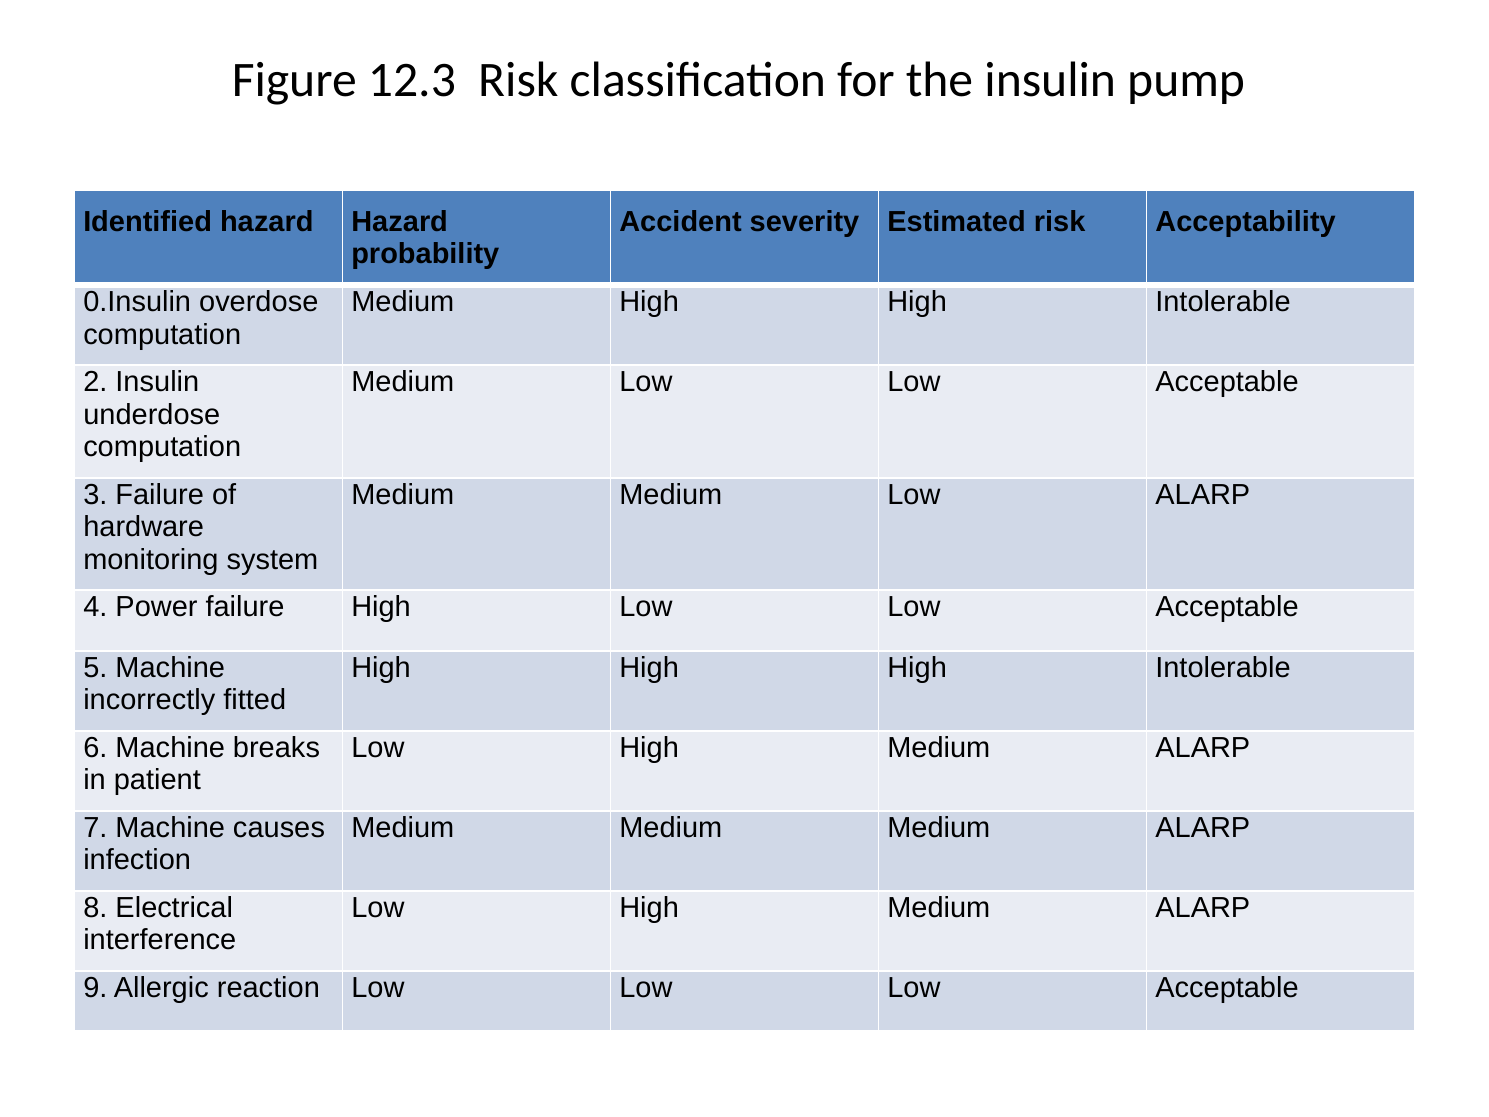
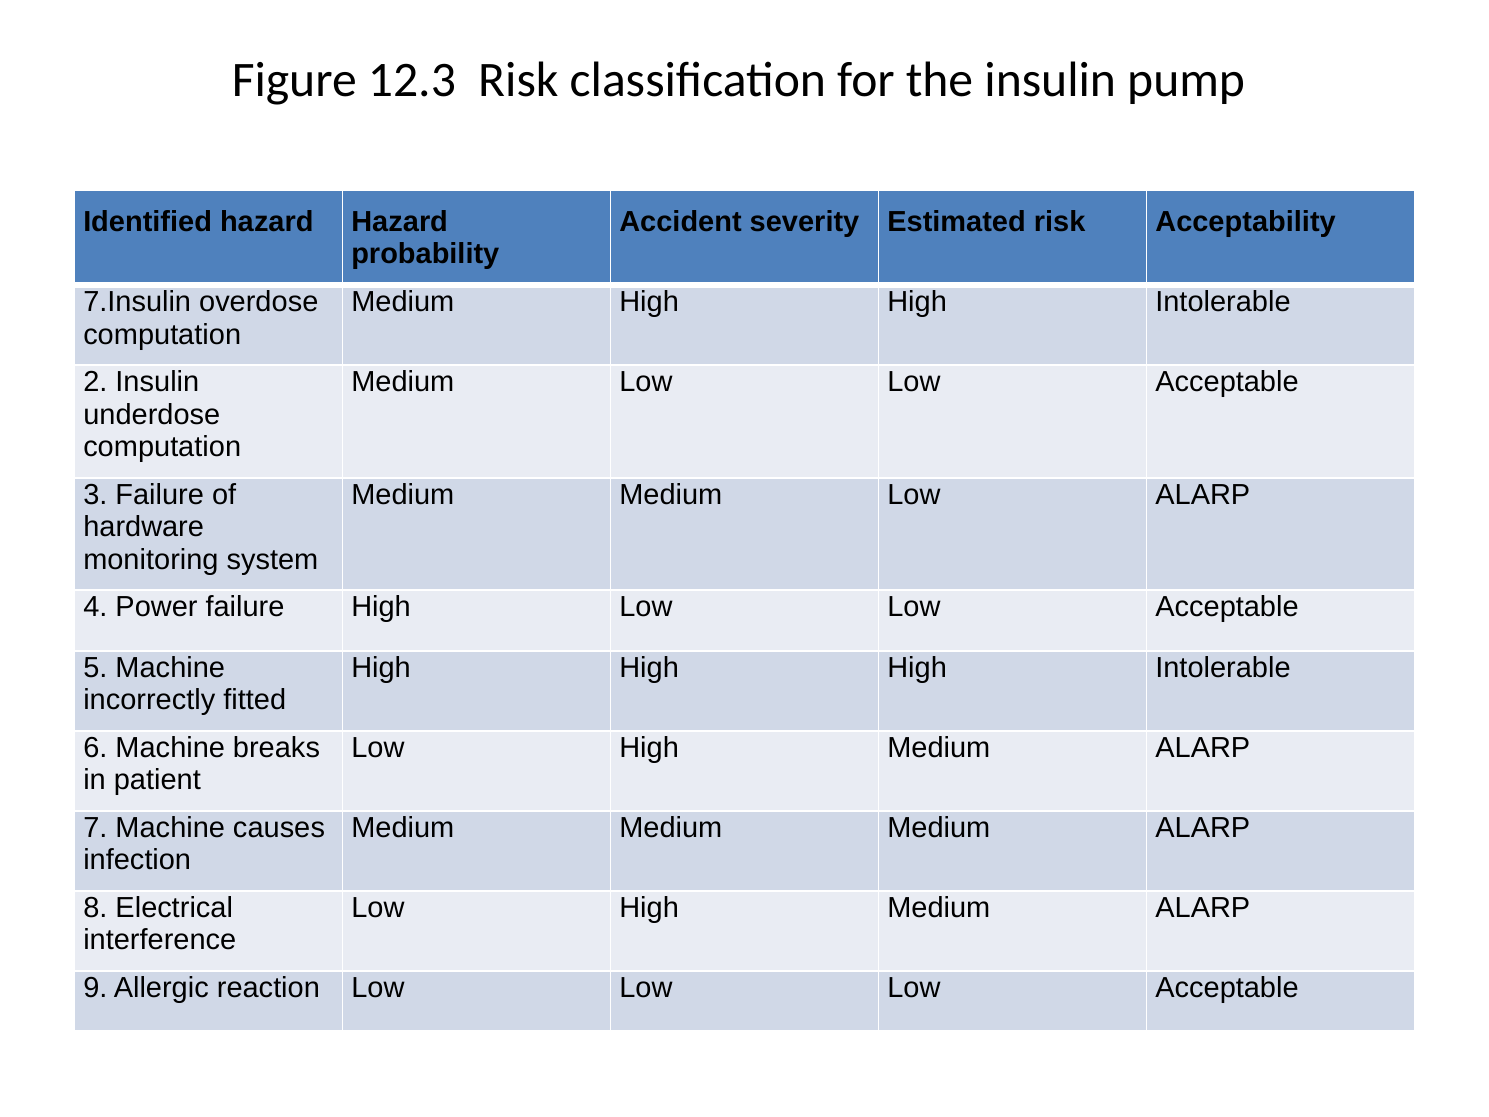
0.Insulin: 0.Insulin -> 7.Insulin
